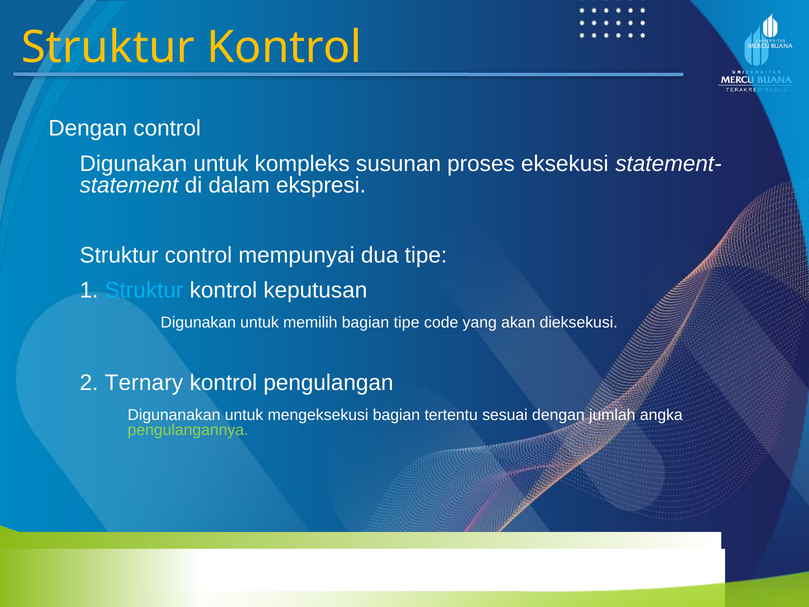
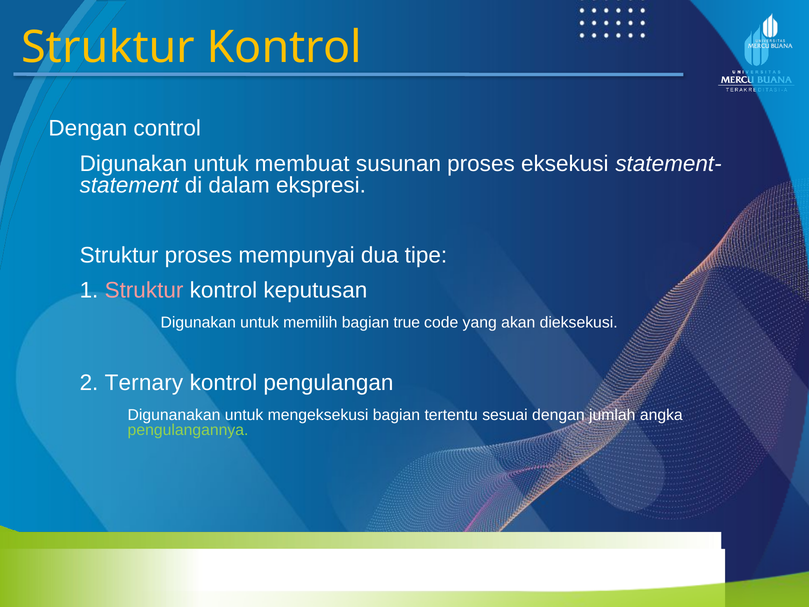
kompleks: kompleks -> membuat
Struktur control: control -> proses
Struktur at (144, 290) colour: light blue -> pink
bagian tipe: tipe -> true
